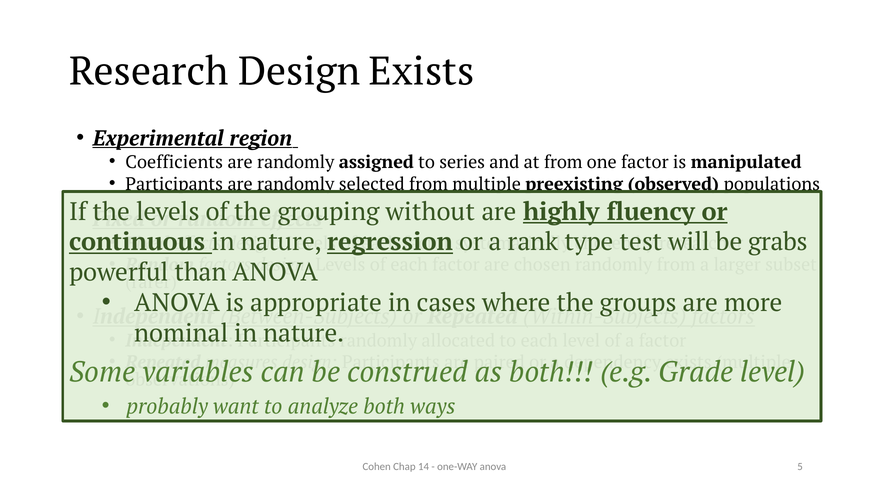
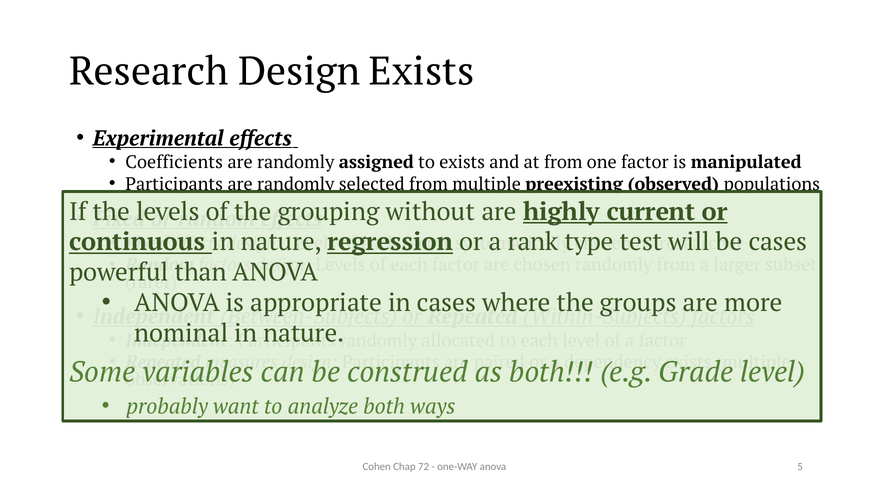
Experimental region: region -> effects
to series: series -> exists
fluency: fluency -> current
grabs at (778, 242): grabs -> cases
14: 14 -> 72
